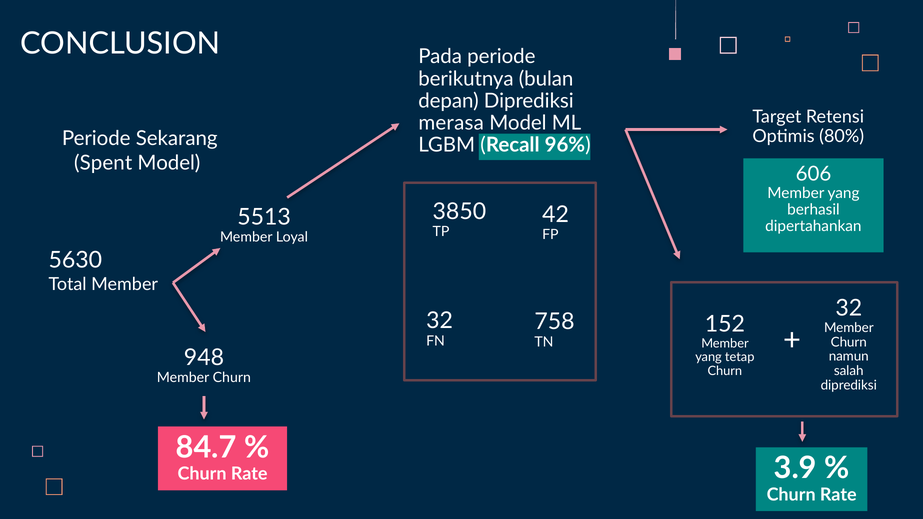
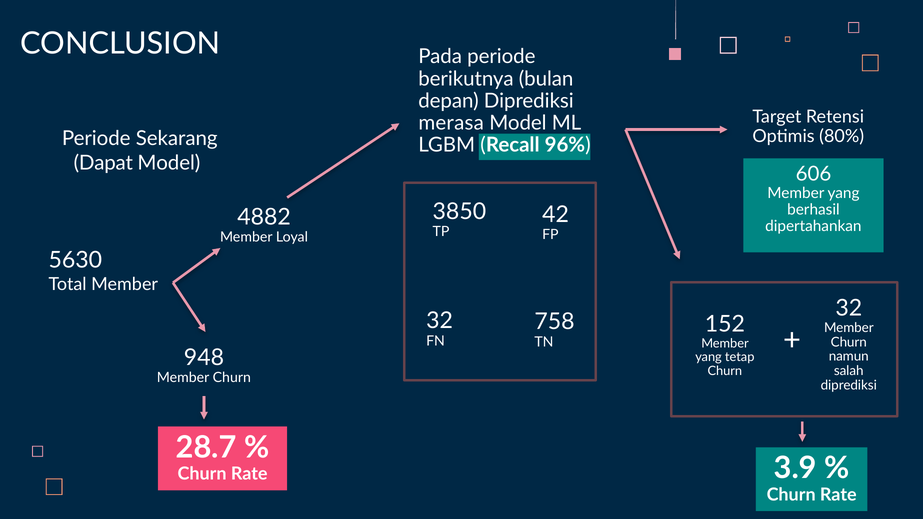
Spent: Spent -> Dapat
5513: 5513 -> 4882
84.7: 84.7 -> 28.7
